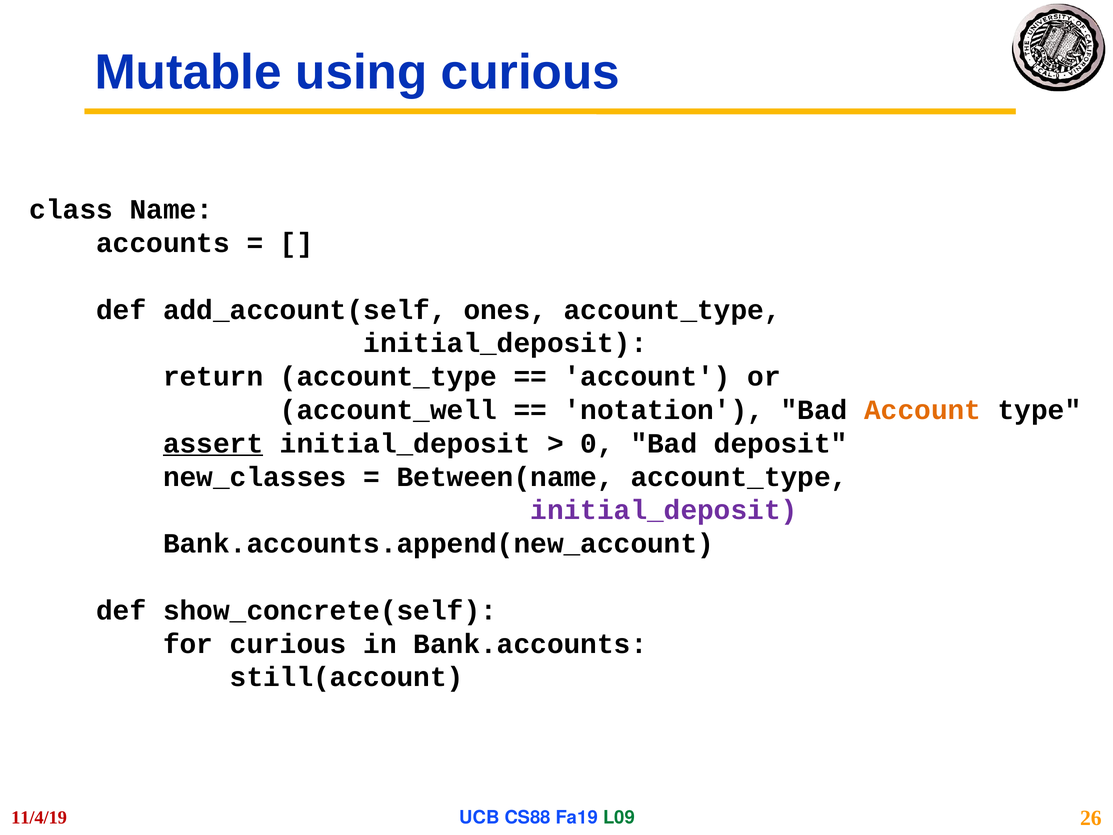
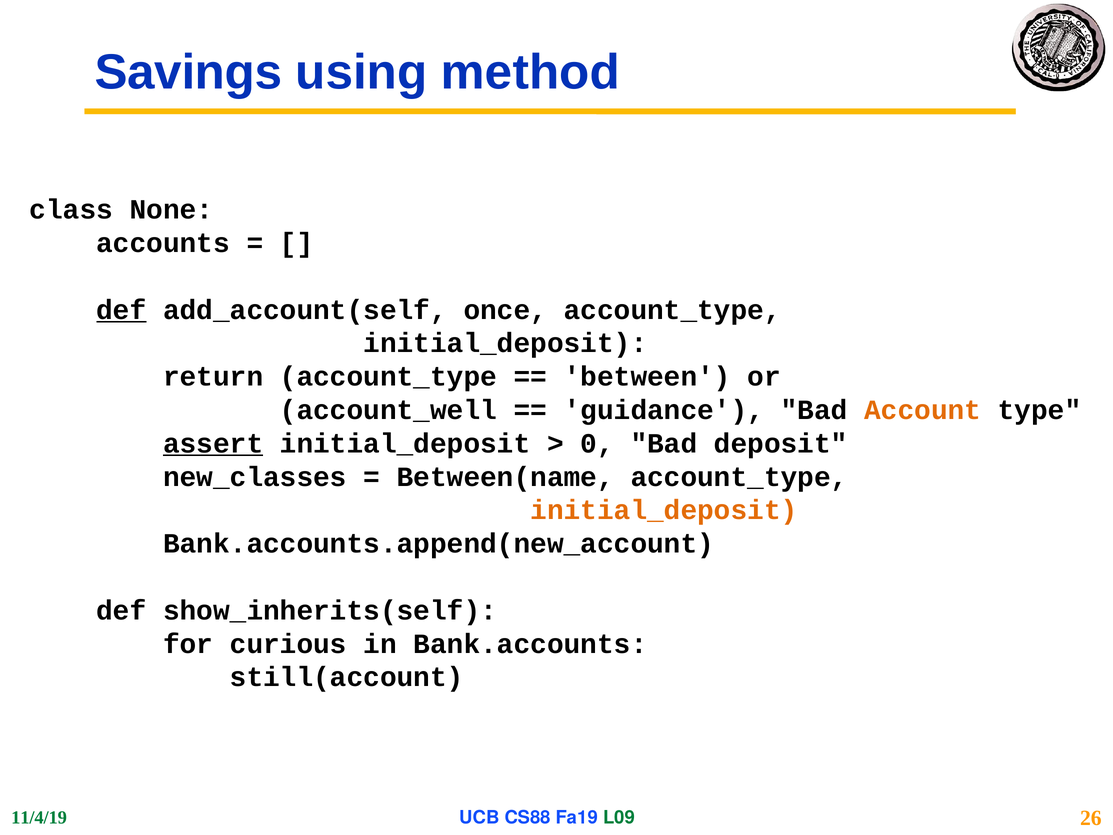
Mutable: Mutable -> Savings
using curious: curious -> method
Name: Name -> None
def at (121, 310) underline: none -> present
ones: ones -> once
account at (647, 377): account -> between
notation: notation -> guidance
initial_deposit at (664, 510) colour: purple -> orange
show_concrete(self: show_concrete(self -> show_inherits(self
11/4/19 colour: red -> green
